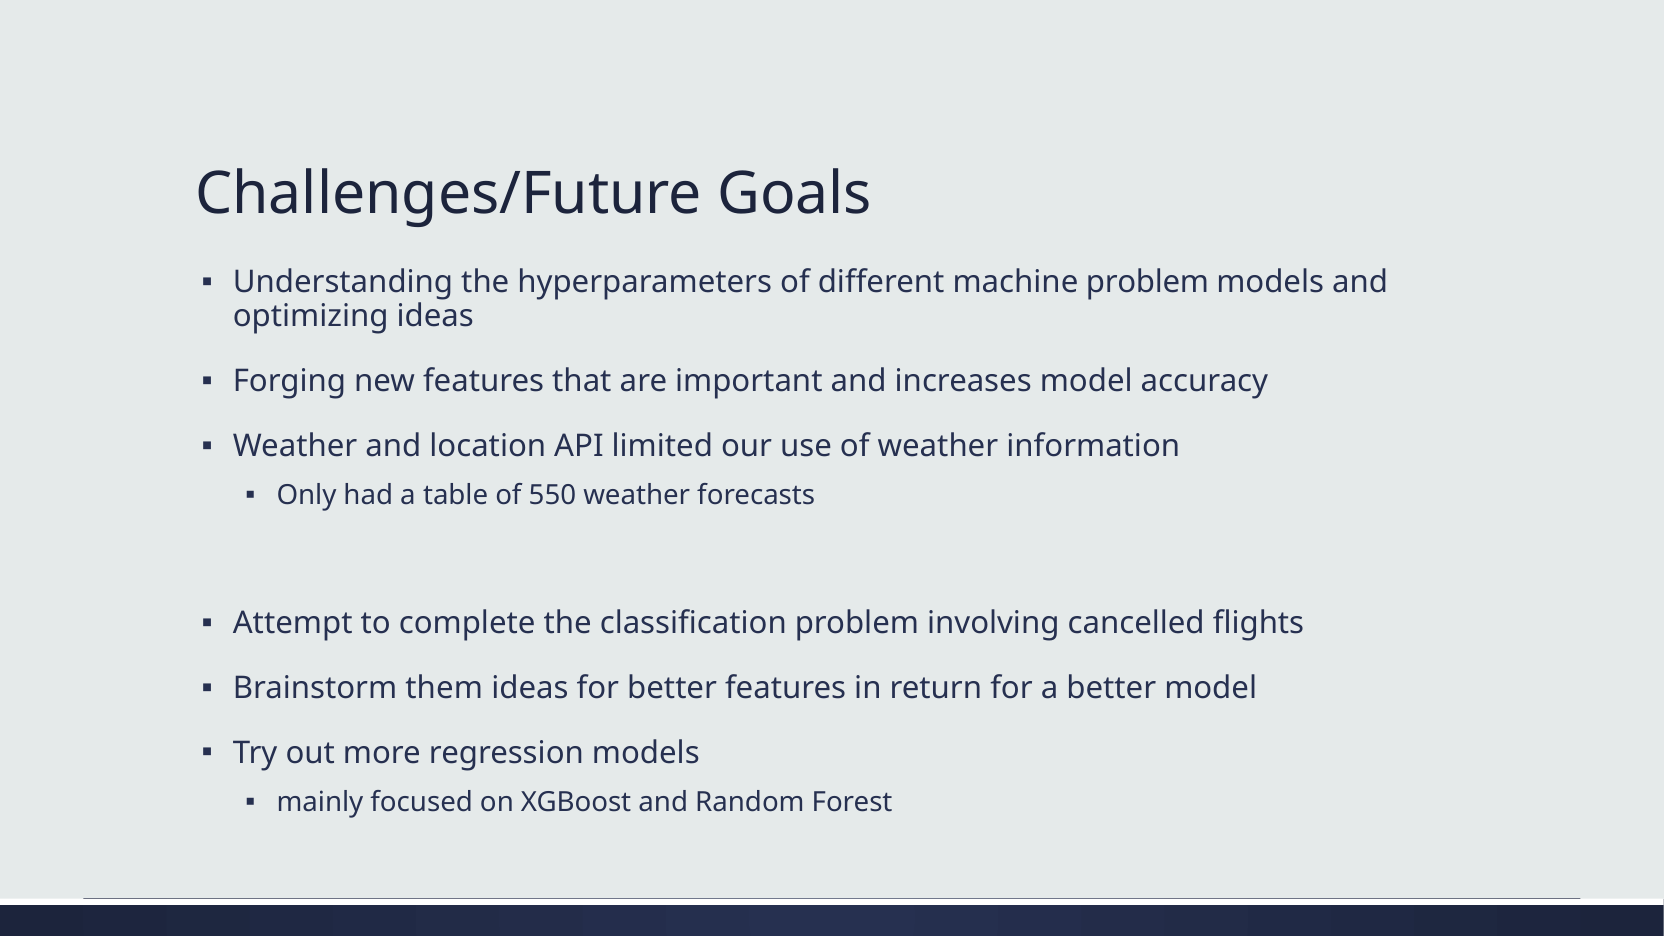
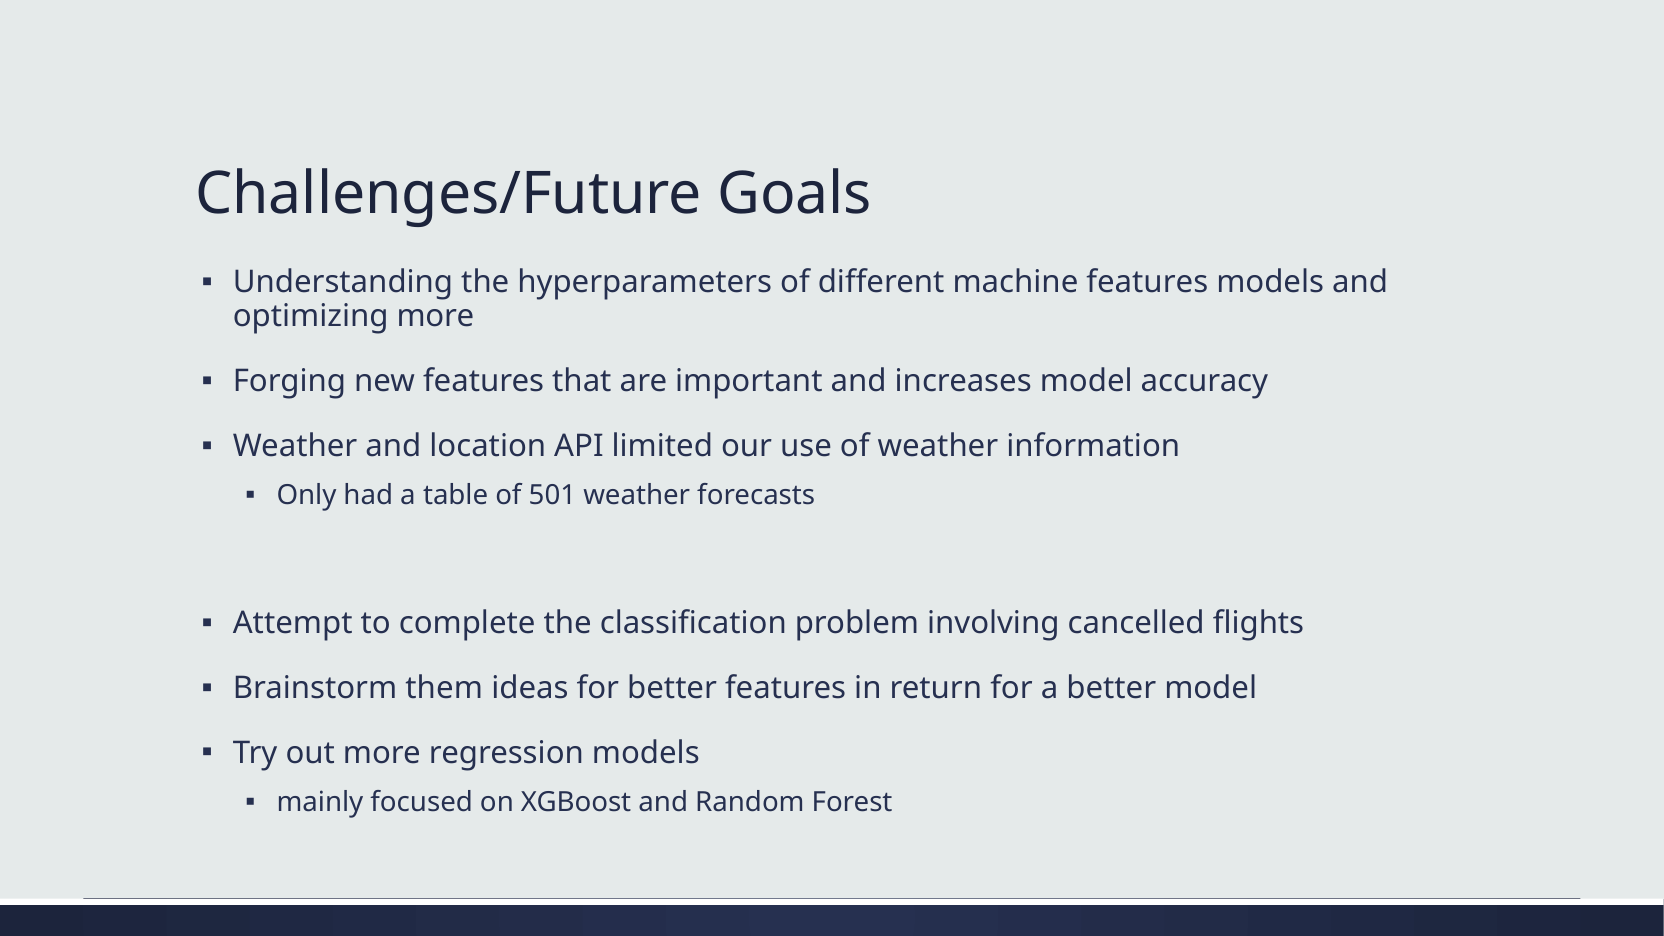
machine problem: problem -> features
optimizing ideas: ideas -> more
550: 550 -> 501
